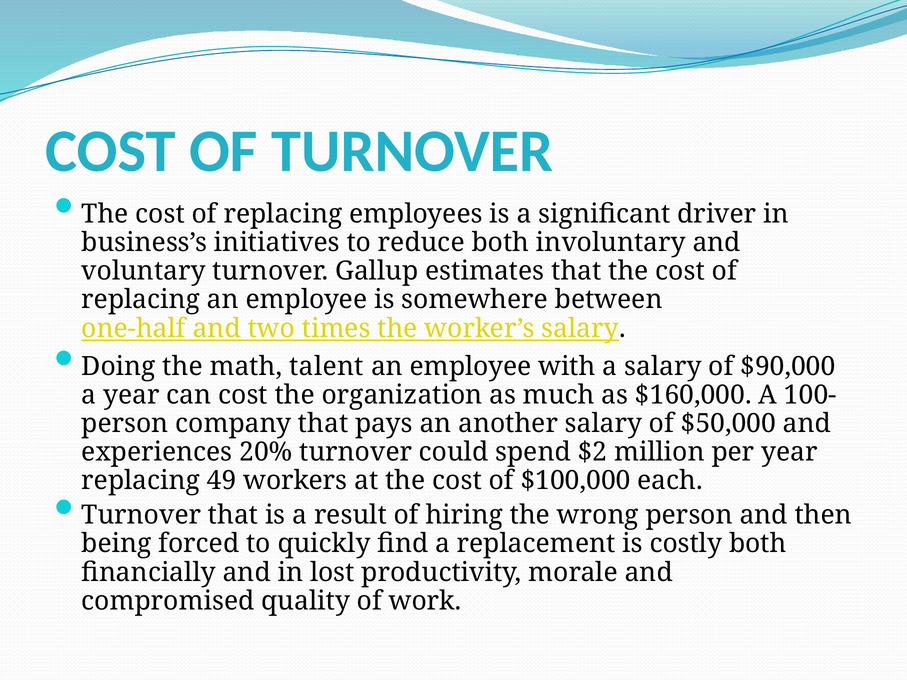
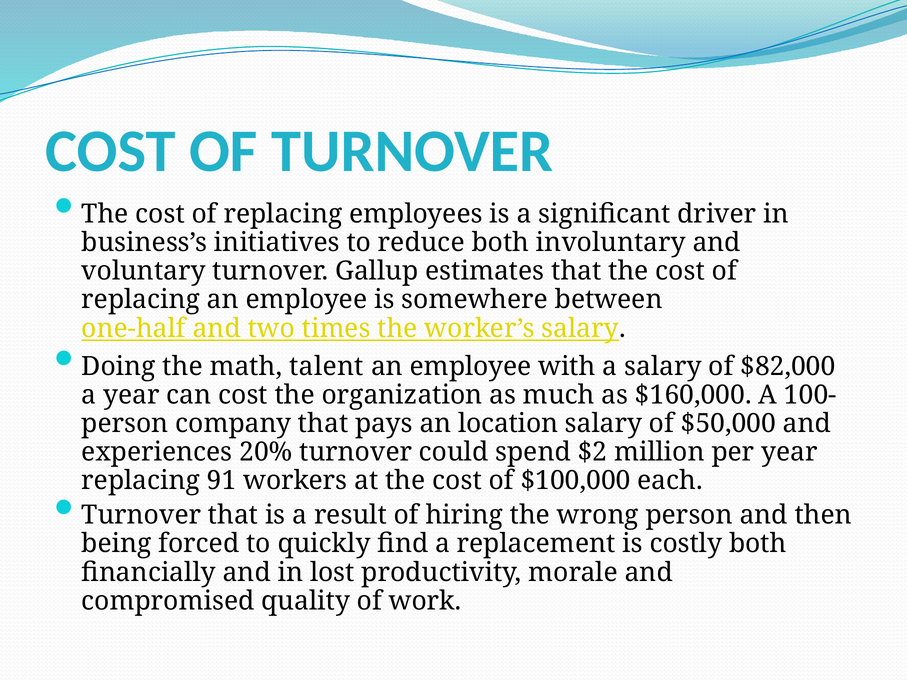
$90,000: $90,000 -> $82,000
another: another -> location
49: 49 -> 91
